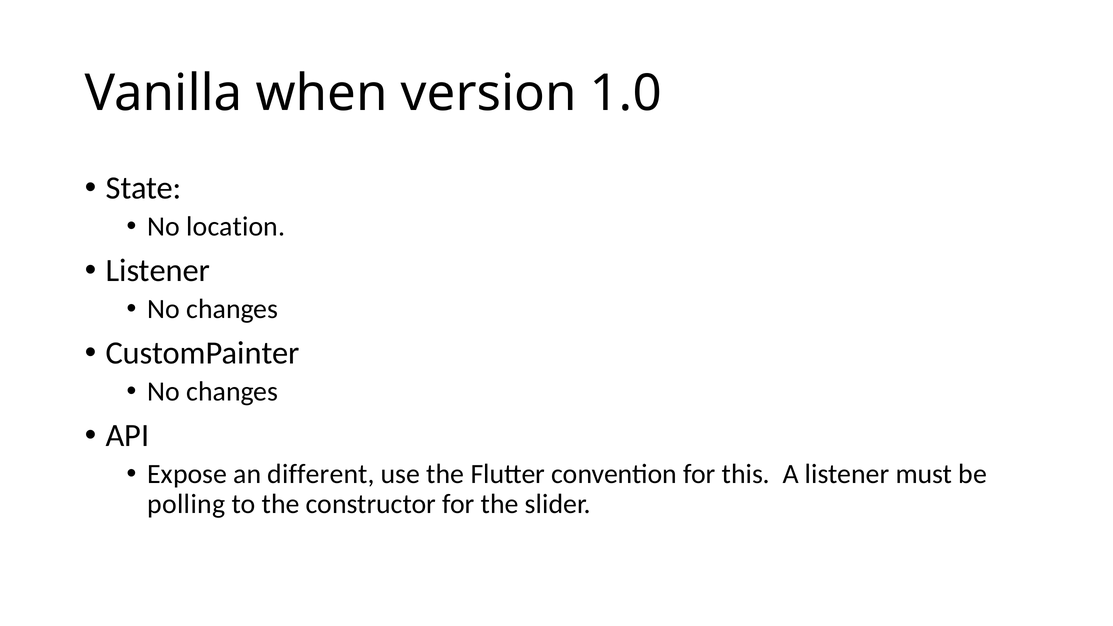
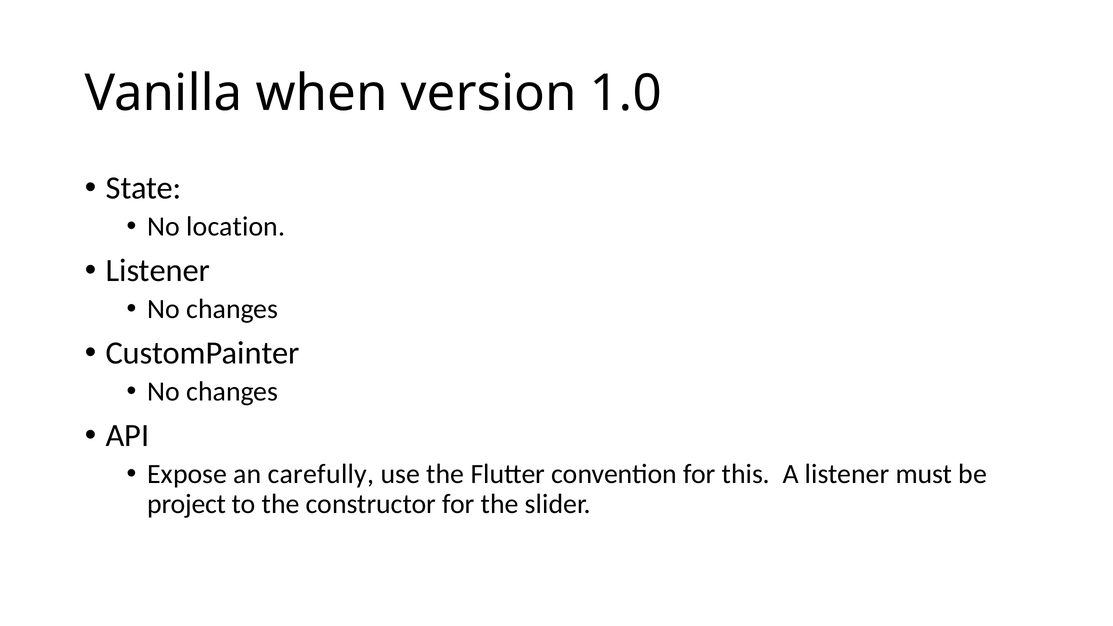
different: different -> carefully
polling: polling -> project
